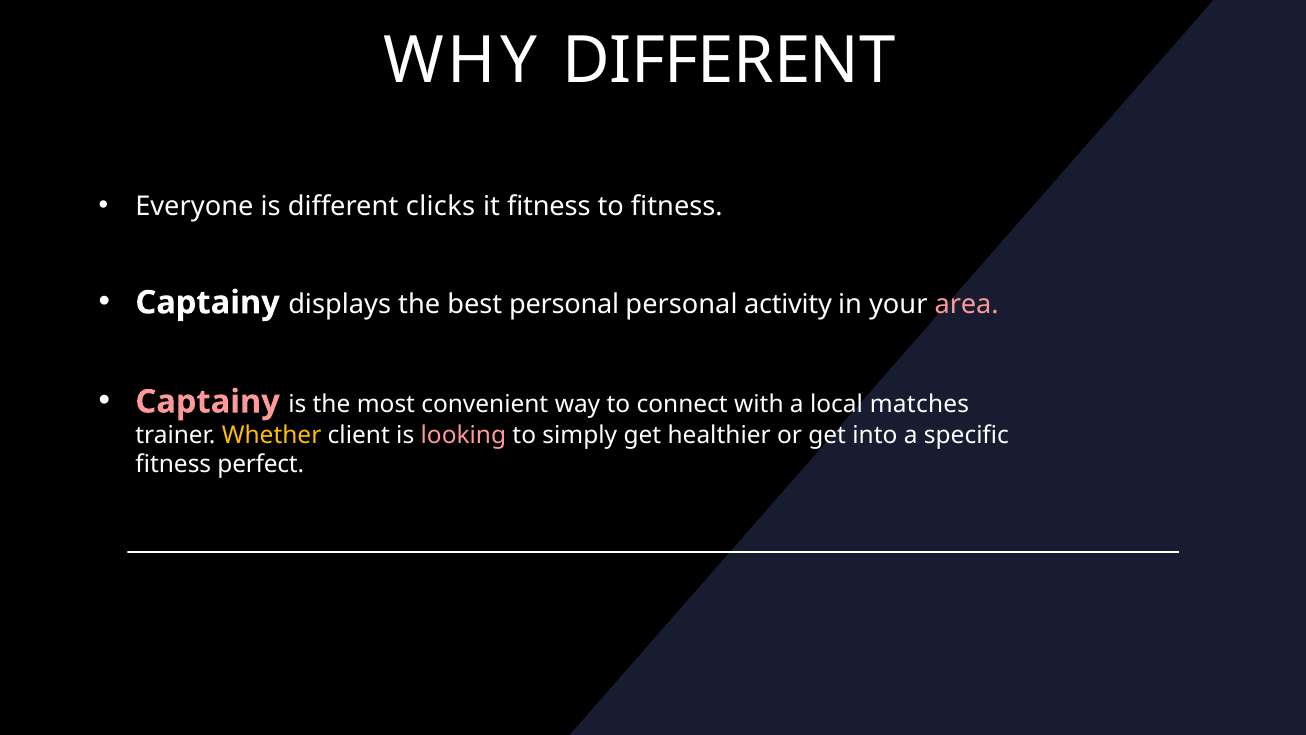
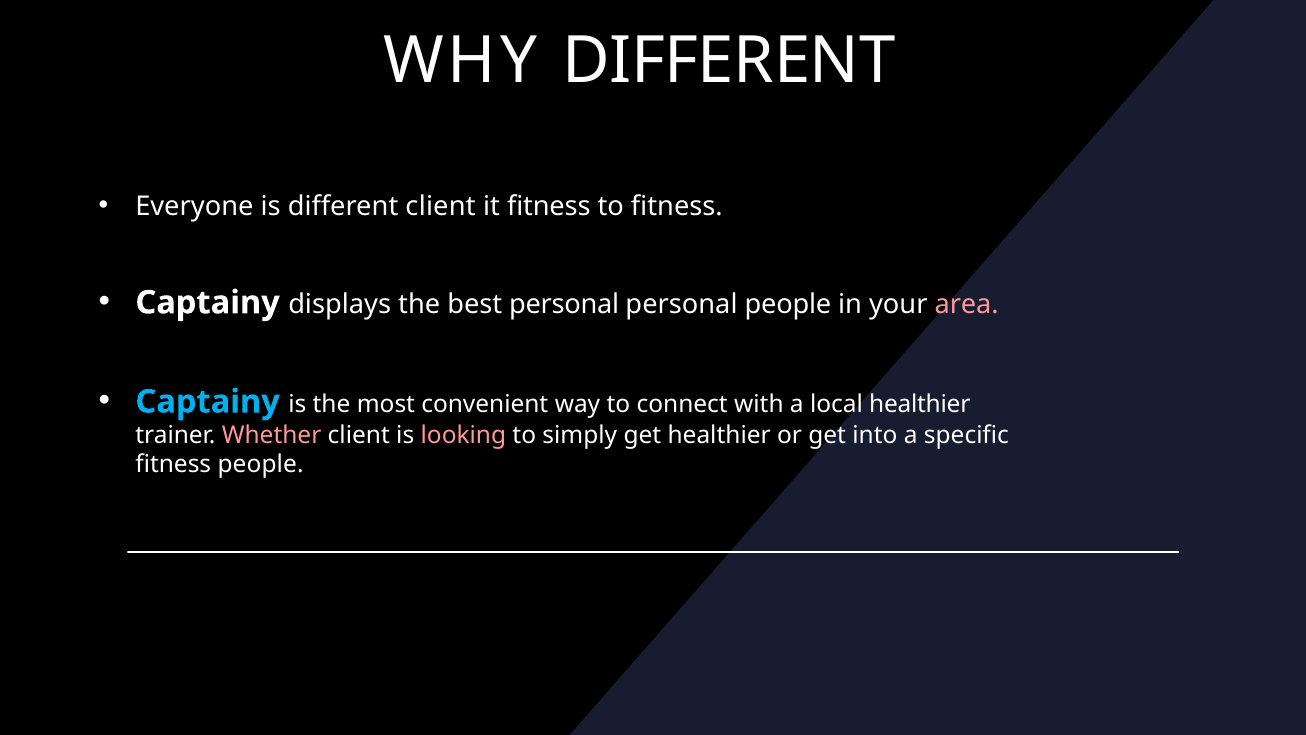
different clicks: clicks -> client
personal activity: activity -> people
Captainy at (208, 402) colour: pink -> light blue
local matches: matches -> healthier
Whether colour: yellow -> pink
fitness perfect: perfect -> people
